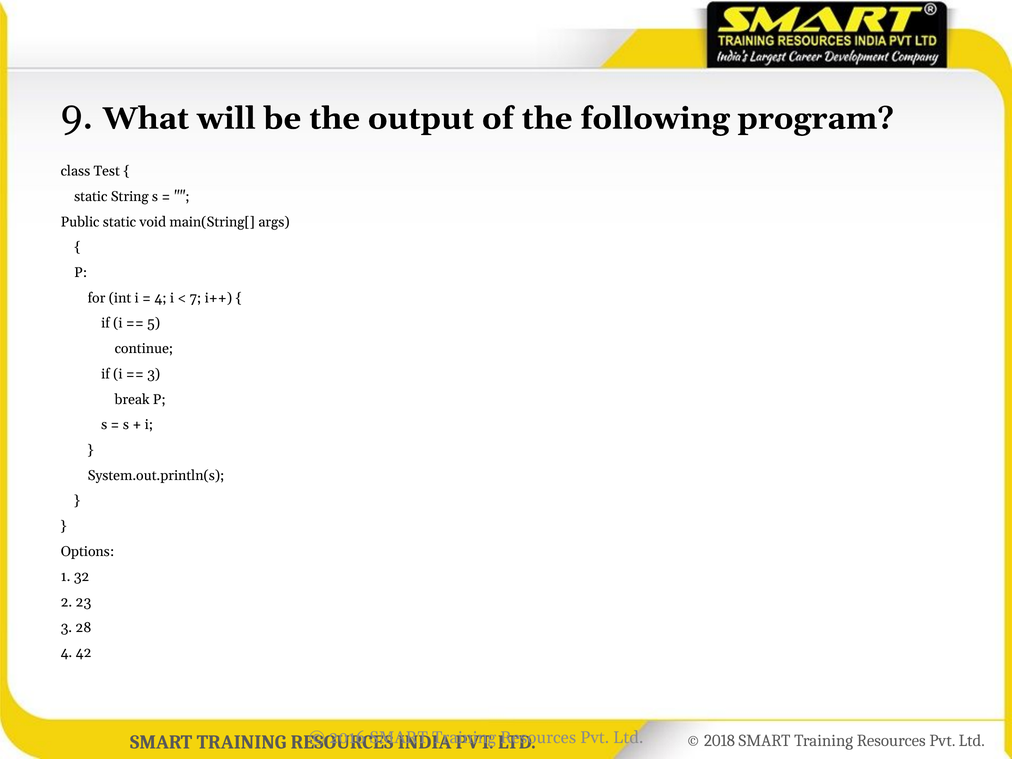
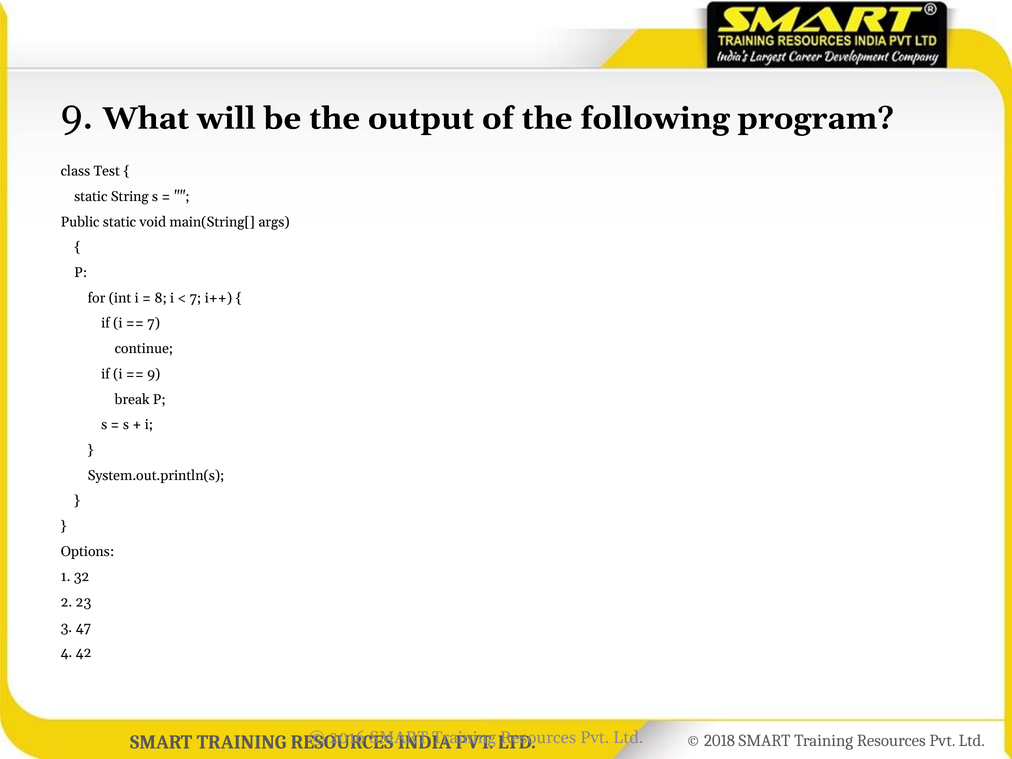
4 at (161, 298): 4 -> 8
5 at (154, 323): 5 -> 7
3 at (154, 374): 3 -> 9
28: 28 -> 47
